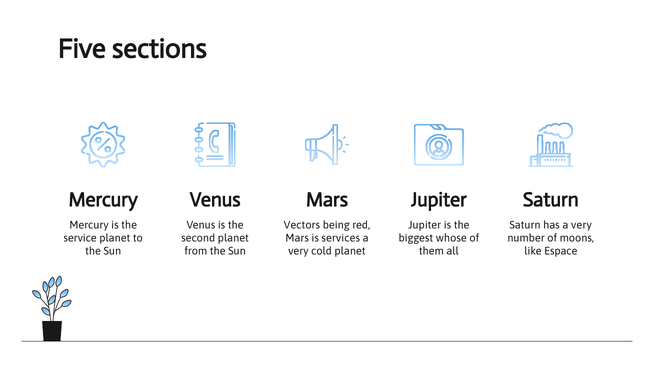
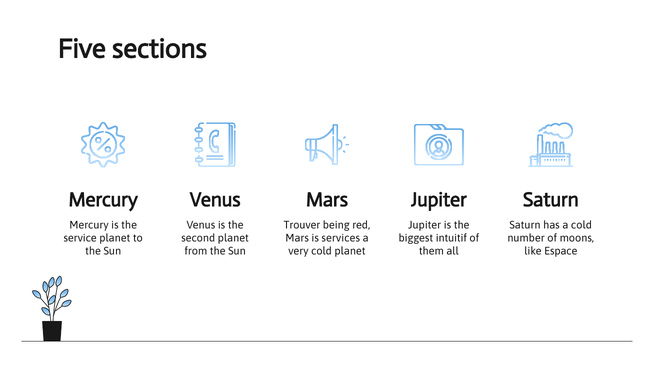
Vectors: Vectors -> Trouver
has a very: very -> cold
whose: whose -> intuitif
